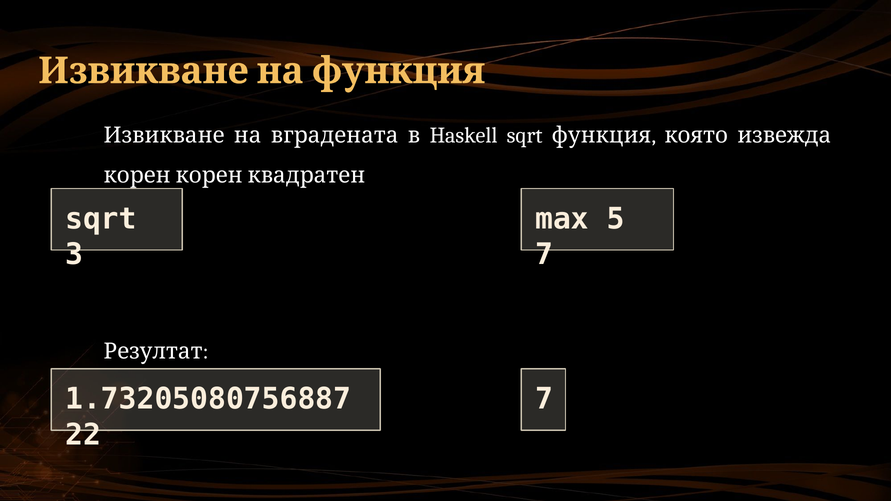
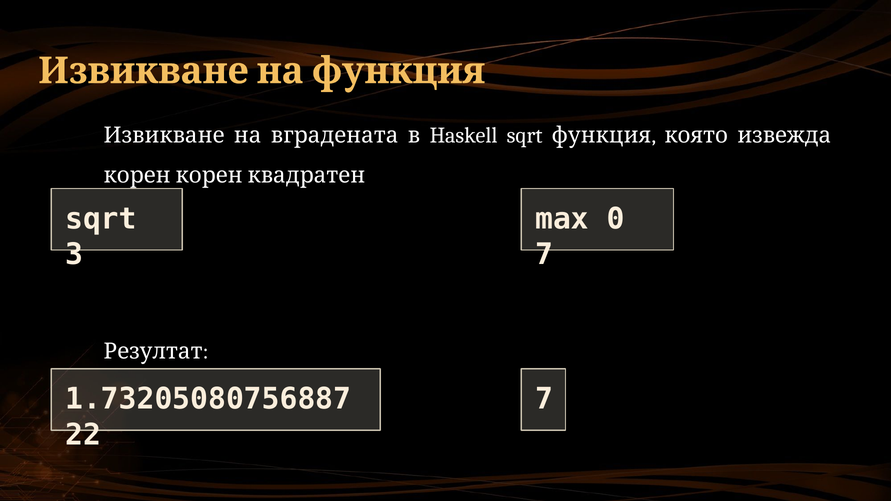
5: 5 -> 0
